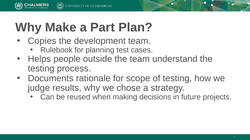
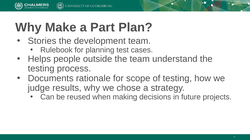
Copies: Copies -> Stories
